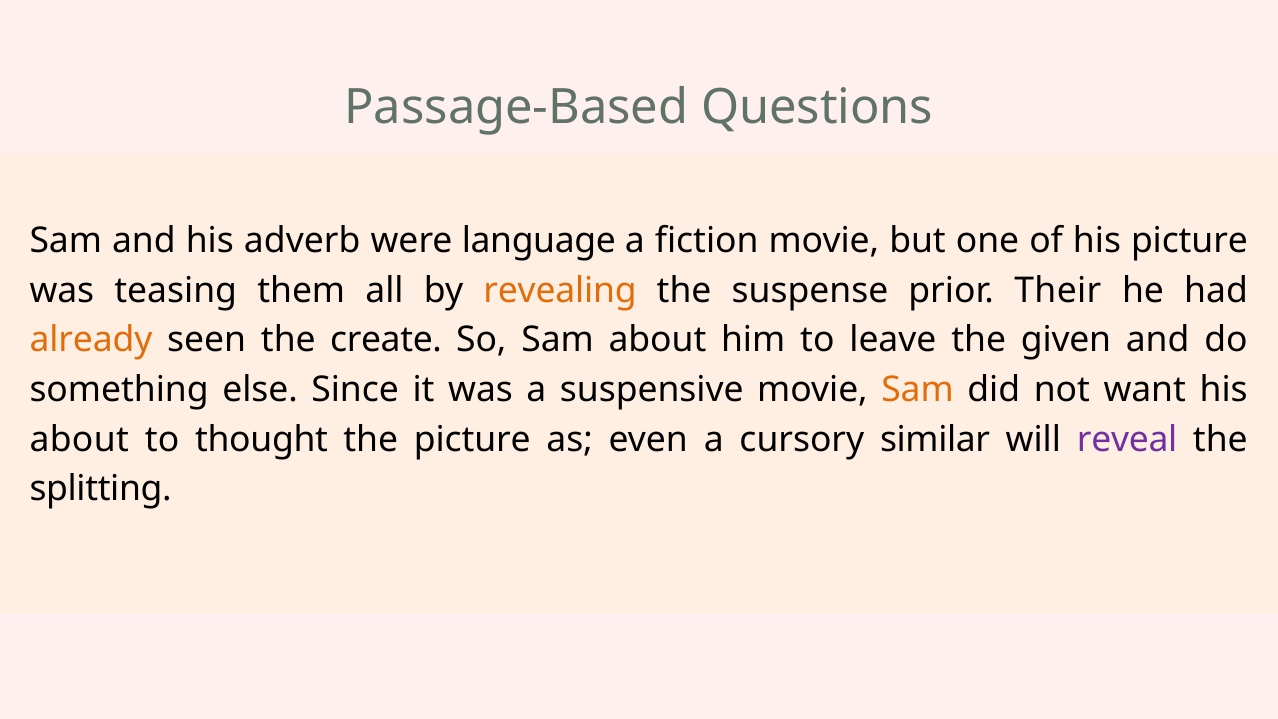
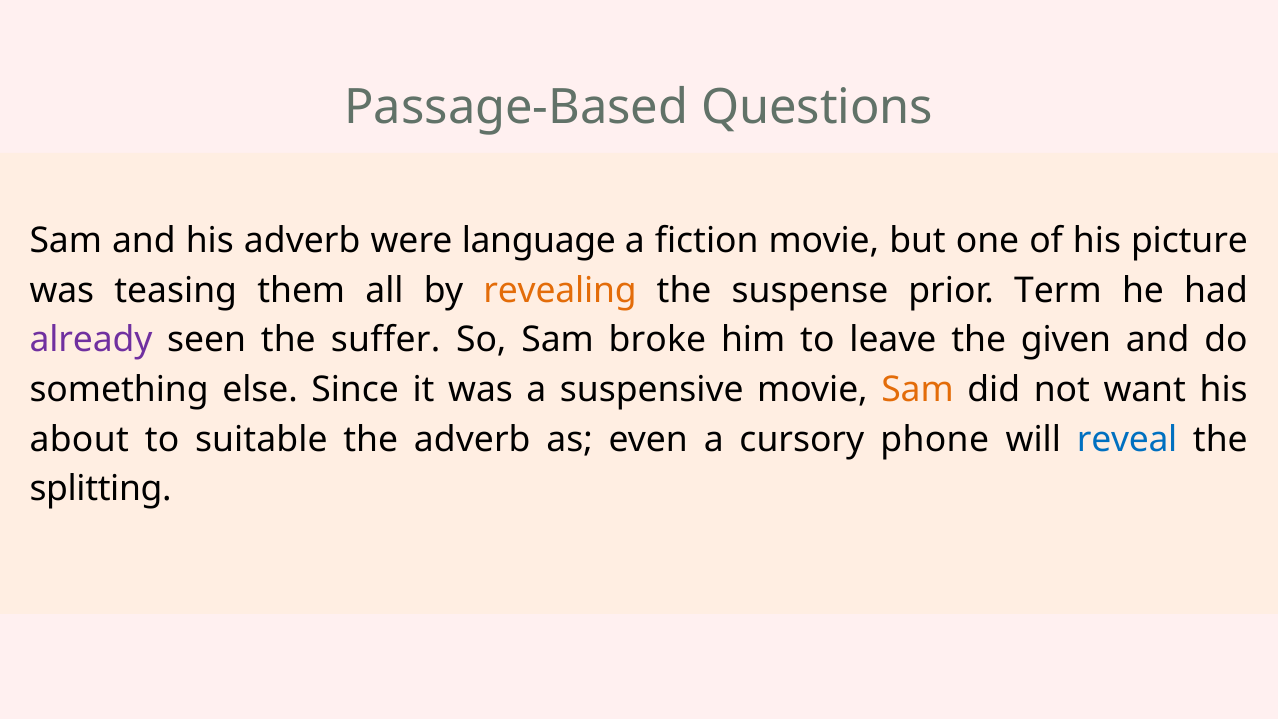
Their: Their -> Term
already colour: orange -> purple
create: create -> suffer
Sam about: about -> broke
thought: thought -> suitable
the picture: picture -> adverb
similar: similar -> phone
reveal colour: purple -> blue
